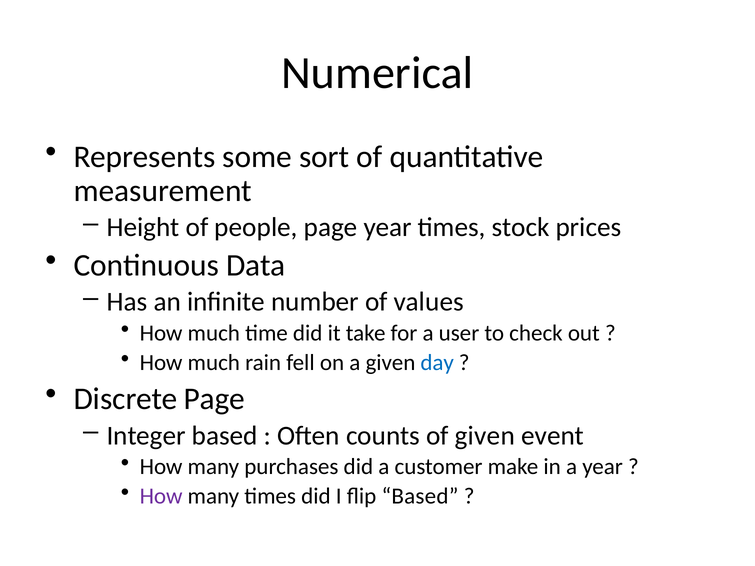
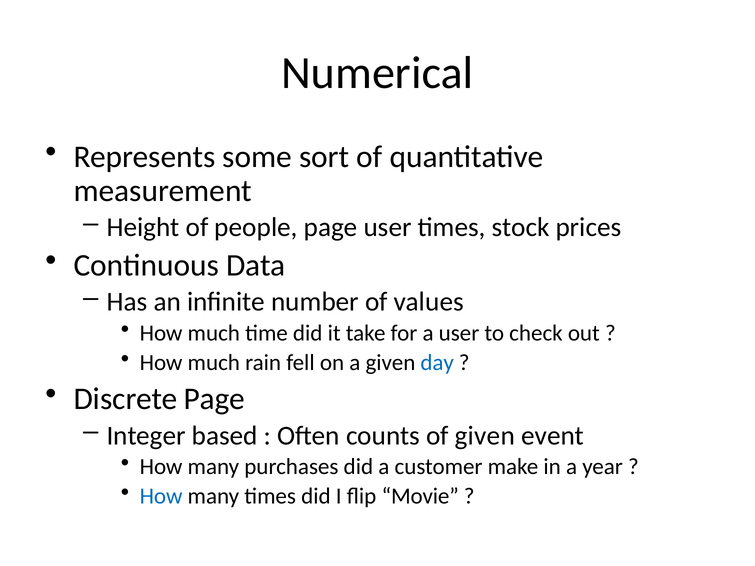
page year: year -> user
How at (161, 496) colour: purple -> blue
flip Based: Based -> Movie
